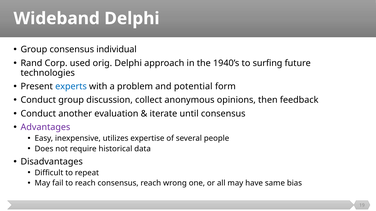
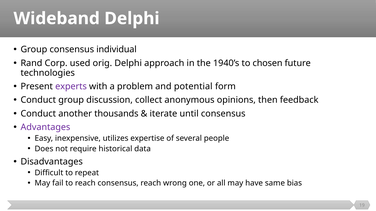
surfing: surfing -> chosen
experts colour: blue -> purple
evaluation: evaluation -> thousands
